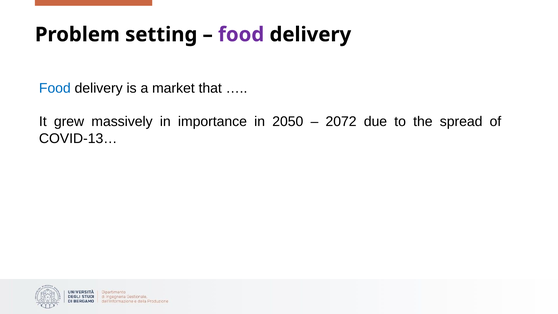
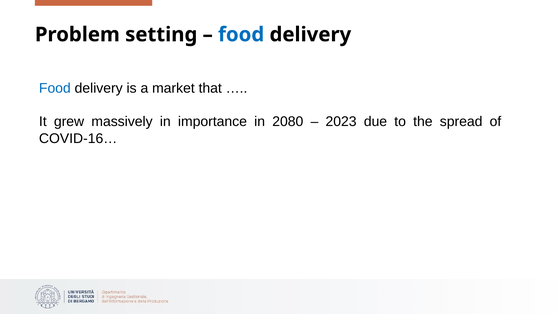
food at (241, 35) colour: purple -> blue
2050: 2050 -> 2080
2072: 2072 -> 2023
COVID-13…: COVID-13… -> COVID-16…
